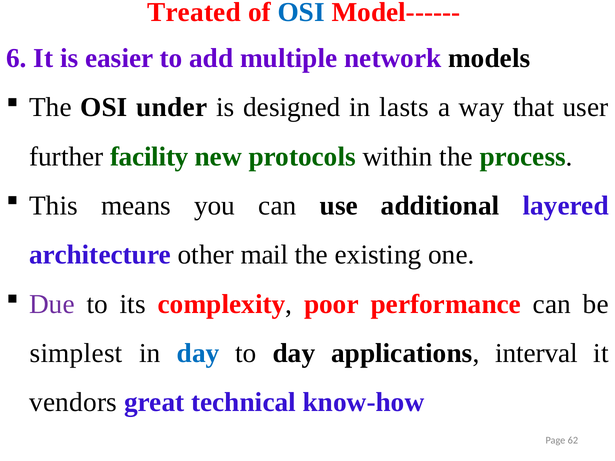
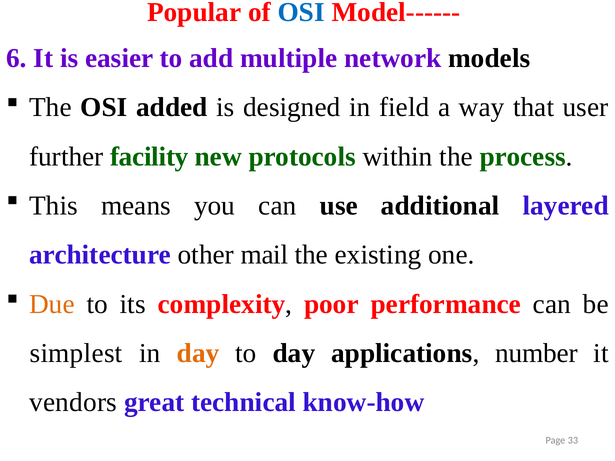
Treated: Treated -> Popular
under: under -> added
lasts: lasts -> field
Due colour: purple -> orange
day at (198, 353) colour: blue -> orange
interval: interval -> number
62: 62 -> 33
